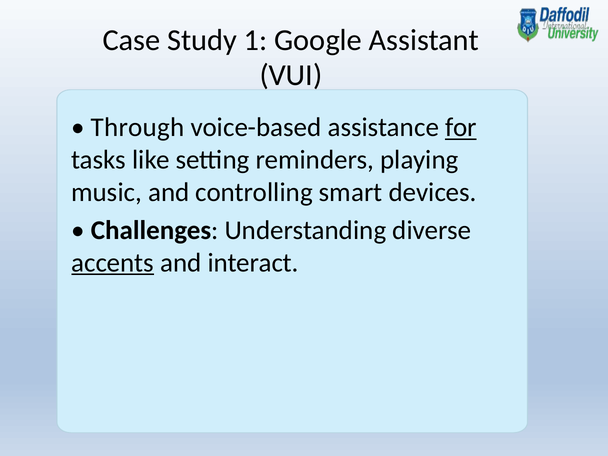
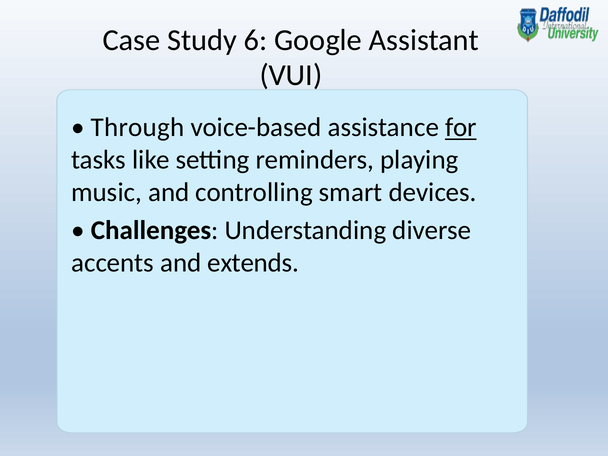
1: 1 -> 6
accents underline: present -> none
interact: interact -> extends
